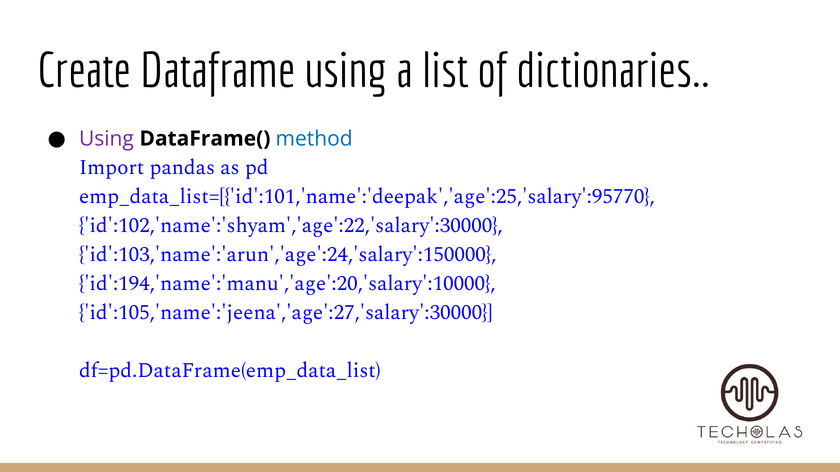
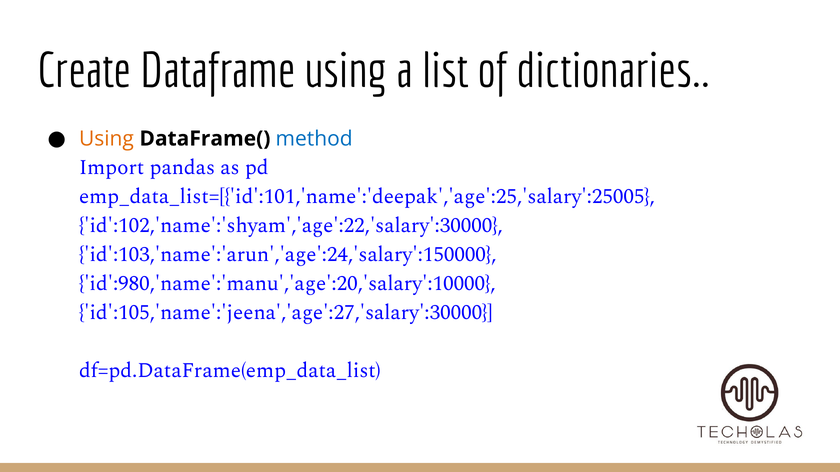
Using at (106, 139) colour: purple -> orange
emp_data_list=[{'id':101,'name':'deepak','age':25,'salary':95770: emp_data_list=[{'id':101,'name':'deepak','age':25,'salary':95770 -> emp_data_list=[{'id':101,'name':'deepak','age':25,'salary':25005
id':194,'name':'manu','age':20,'salary':10000: id':194,'name':'manu','age':20,'salary':10000 -> id':980,'name':'manu','age':20,'salary':10000
